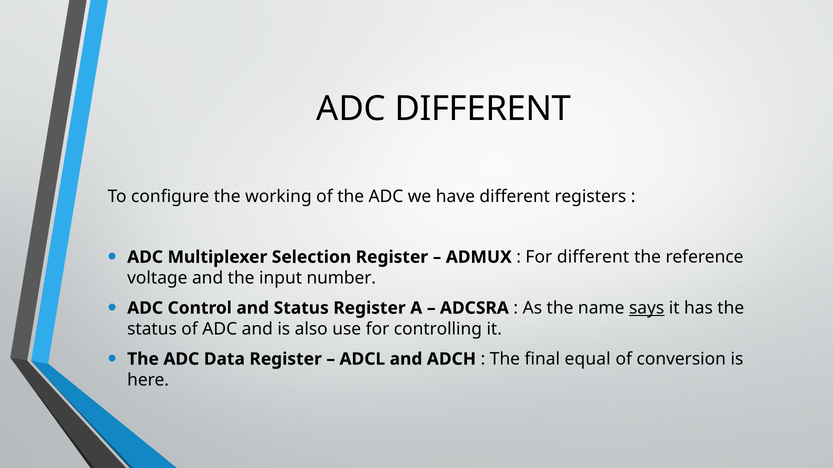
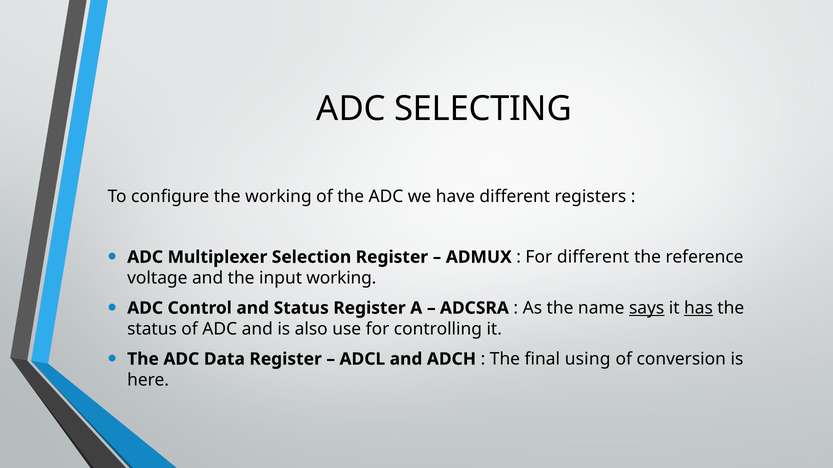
ADC DIFFERENT: DIFFERENT -> SELECTING
input number: number -> working
has underline: none -> present
equal: equal -> using
